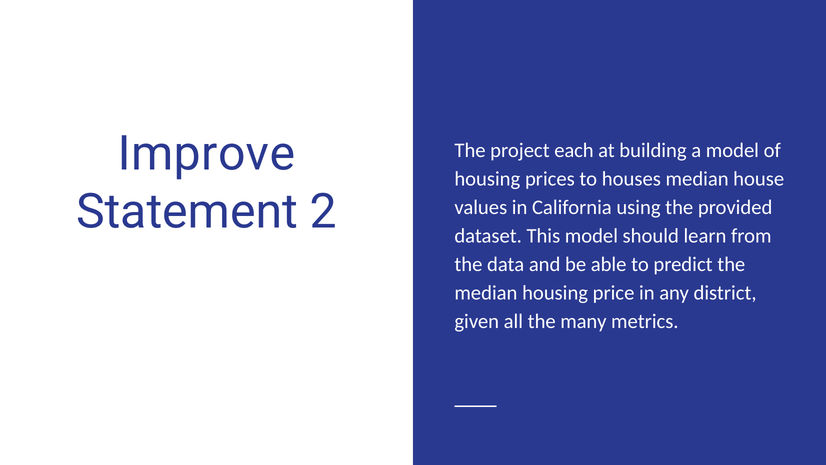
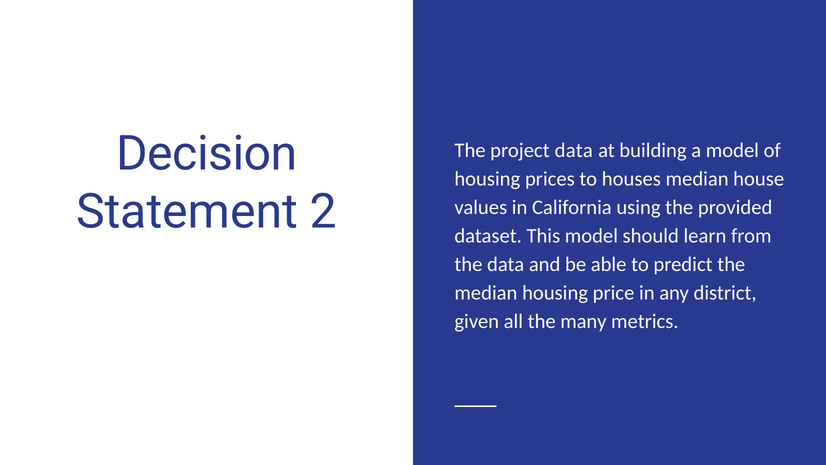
Improve: Improve -> Decision
project each: each -> data
